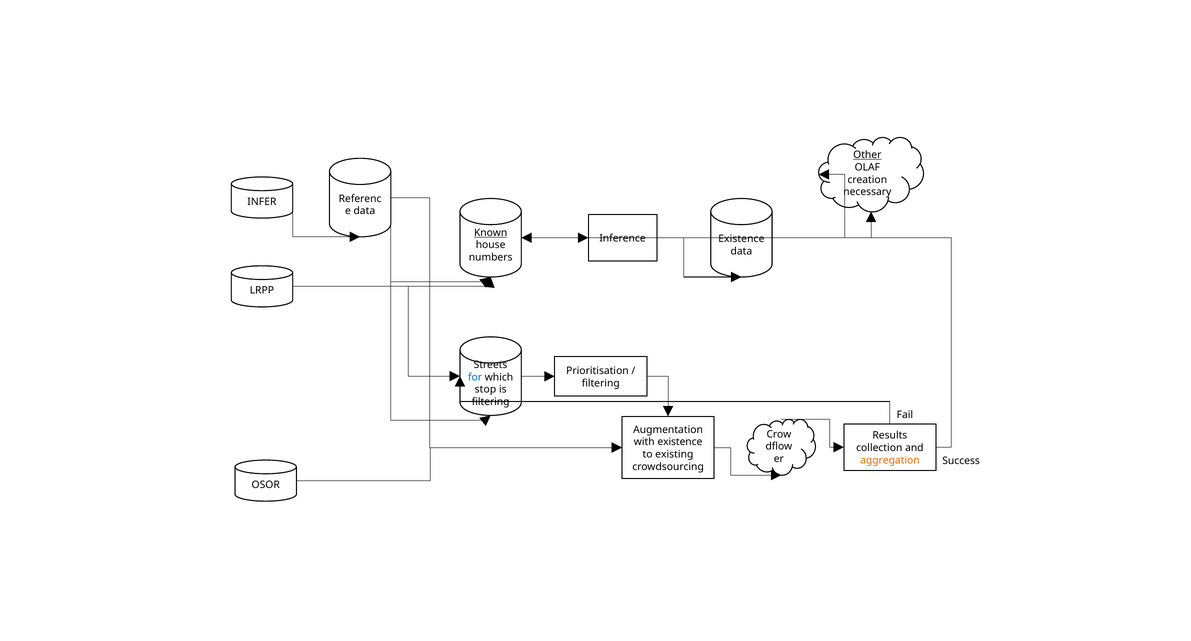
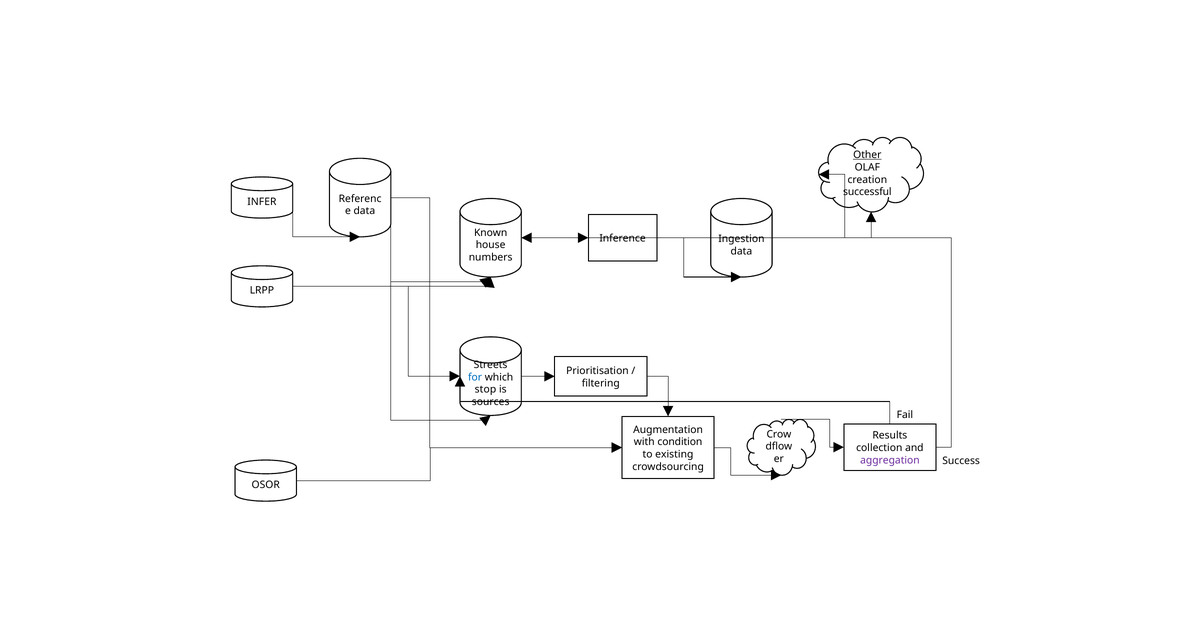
necessary: necessary -> successful
Known underline: present -> none
Existence at (741, 239): Existence -> Ingestion
filtering at (491, 402): filtering -> sources
with existence: existence -> condition
aggregation colour: orange -> purple
